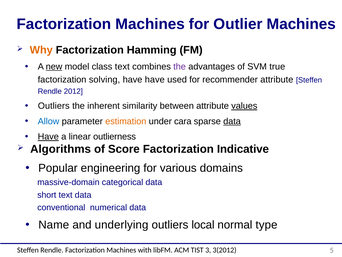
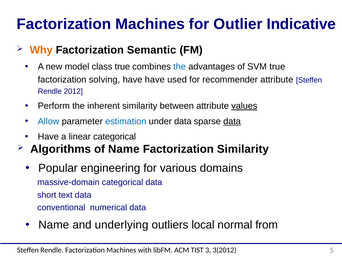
Outlier Machines: Machines -> Indicative
Hamming: Hamming -> Semantic
new underline: present -> none
class text: text -> true
the at (180, 67) colour: purple -> blue
Outliers at (54, 106): Outliers -> Perform
estimation colour: orange -> blue
under cara: cara -> data
Have at (48, 136) underline: present -> none
linear outlierness: outlierness -> categorical
of Score: Score -> Name
Factorization Indicative: Indicative -> Similarity
type: type -> from
